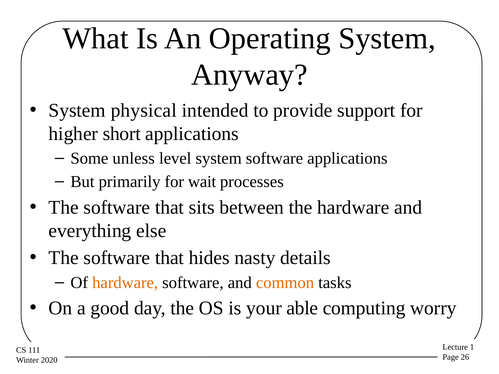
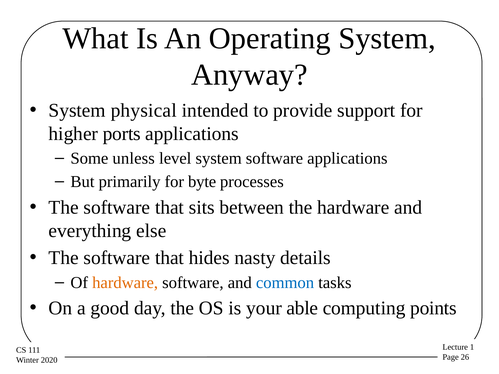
short: short -> ports
wait: wait -> byte
common colour: orange -> blue
worry: worry -> points
